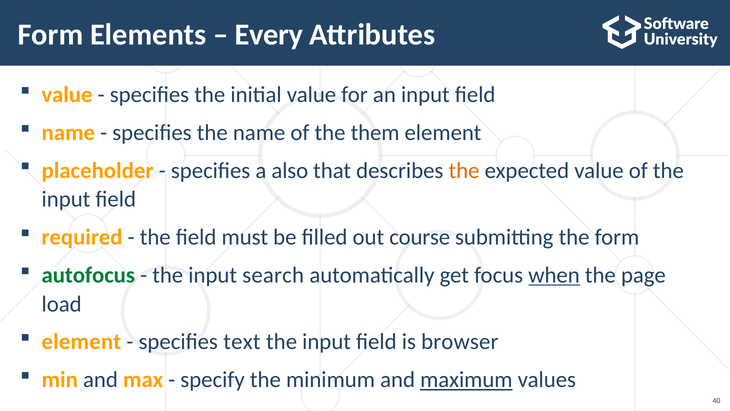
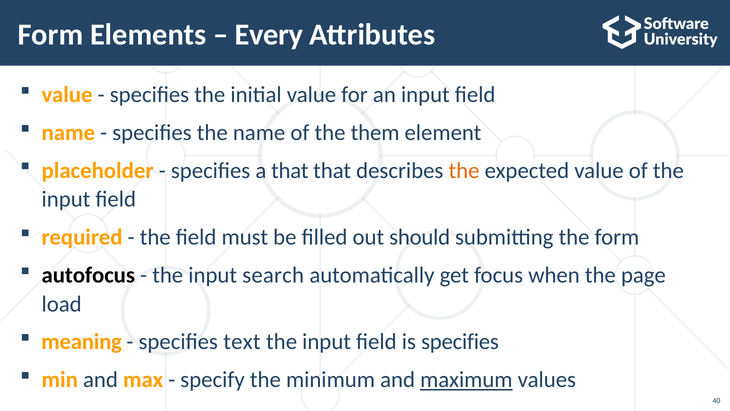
a also: also -> that
course: course -> should
autofocus colour: green -> black
when underline: present -> none
element at (81, 342): element -> meaning
is browser: browser -> specifies
